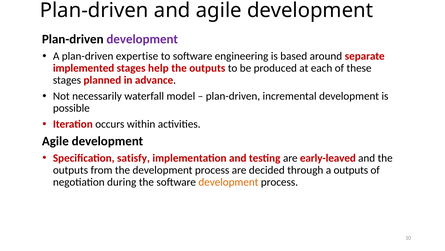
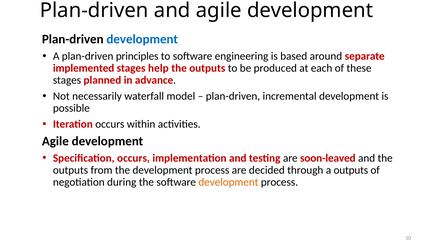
development at (142, 39) colour: purple -> blue
expertise: expertise -> principles
Specification satisfy: satisfy -> occurs
early-leaved: early-leaved -> soon-leaved
